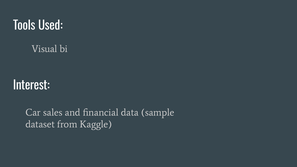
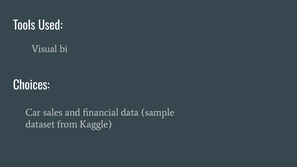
Interest: Interest -> Choices
